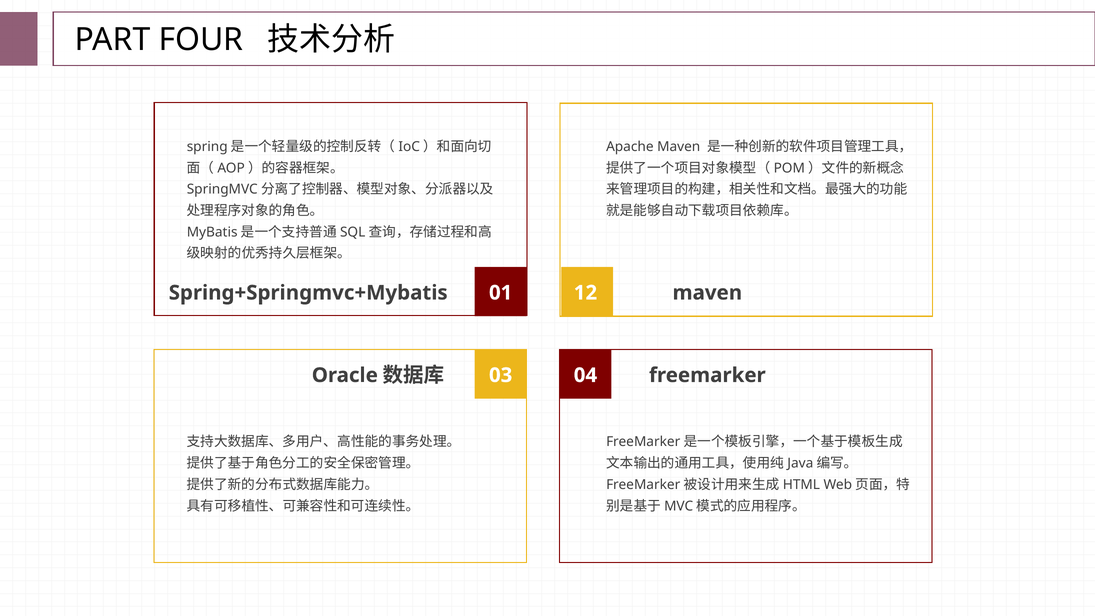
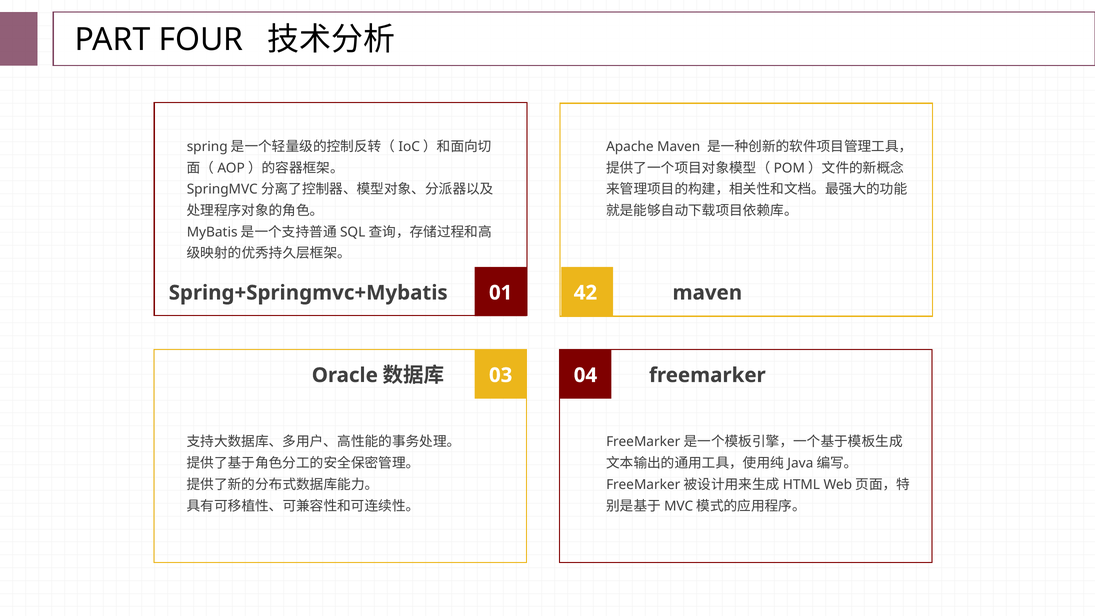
12: 12 -> 42
